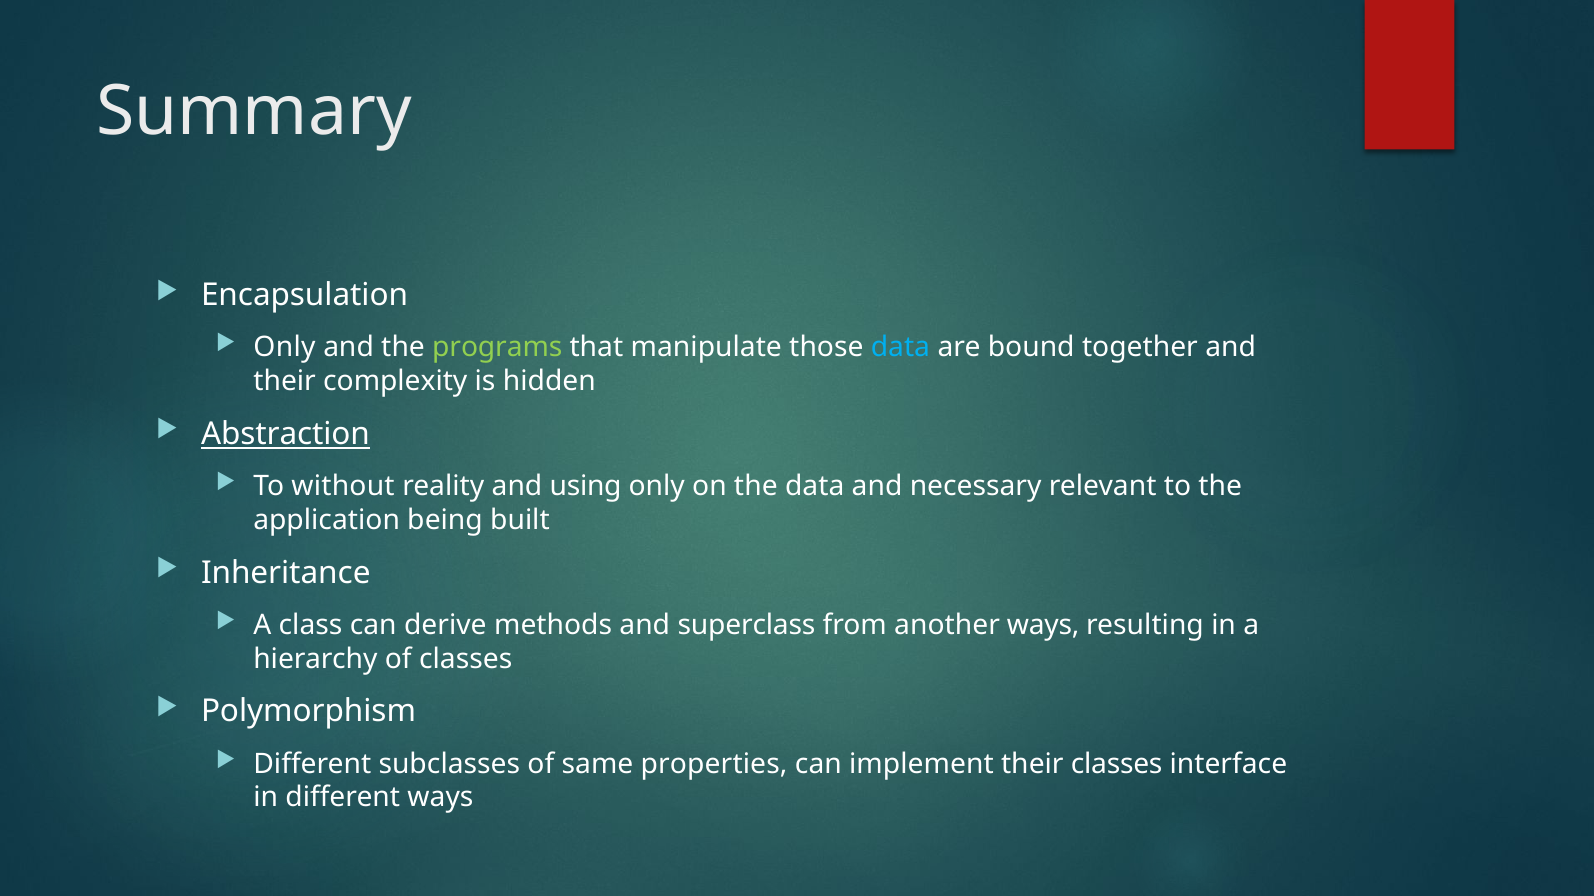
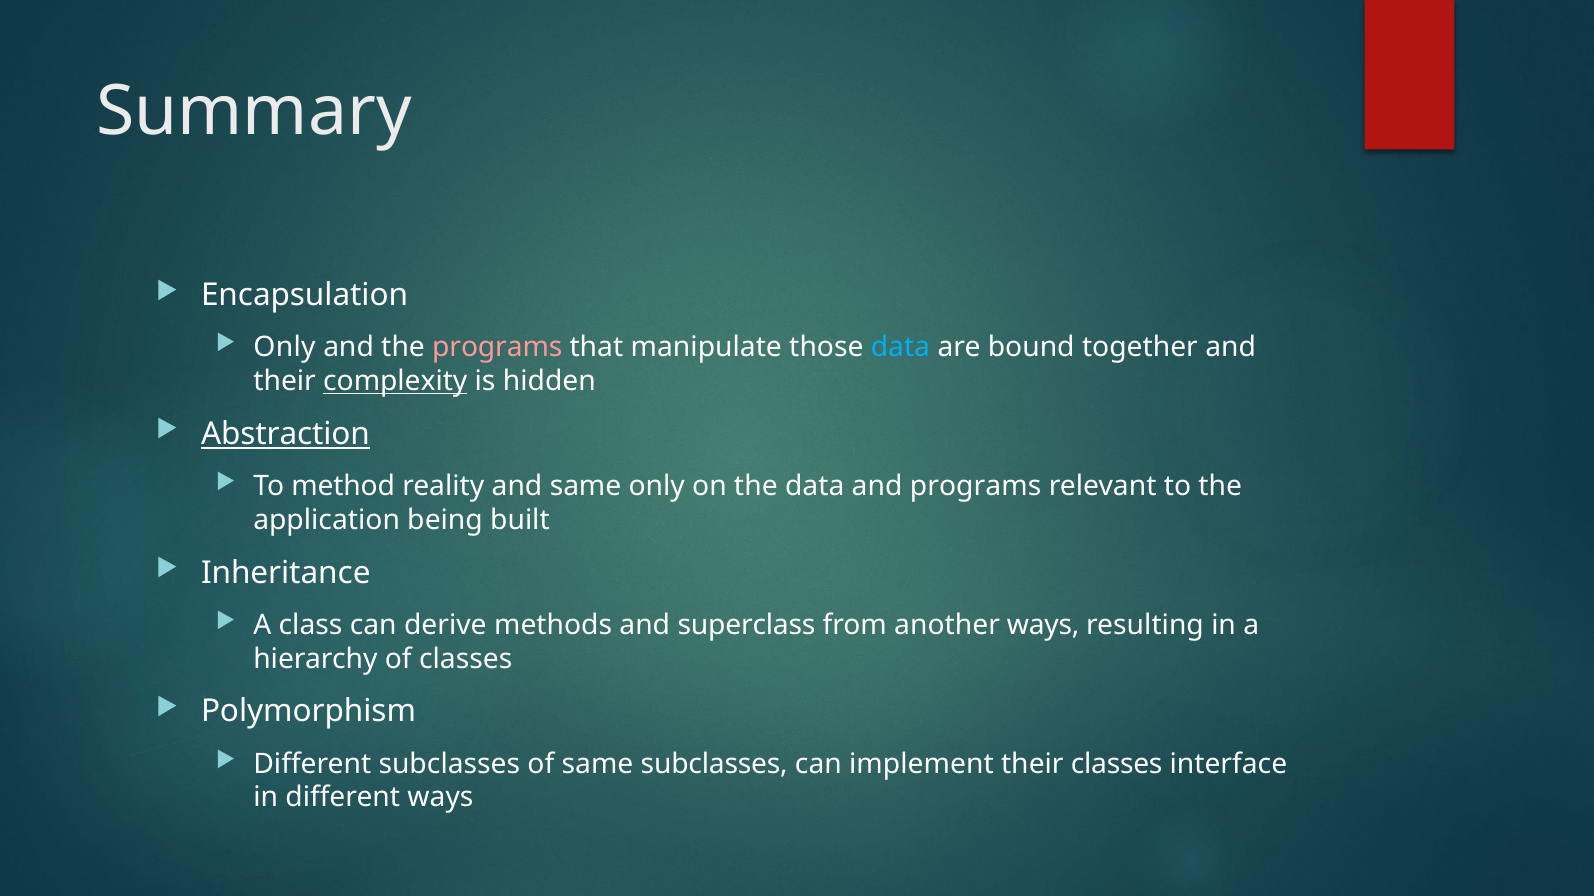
programs at (497, 348) colour: light green -> pink
complexity underline: none -> present
without: without -> method
and using: using -> same
and necessary: necessary -> programs
same properties: properties -> subclasses
